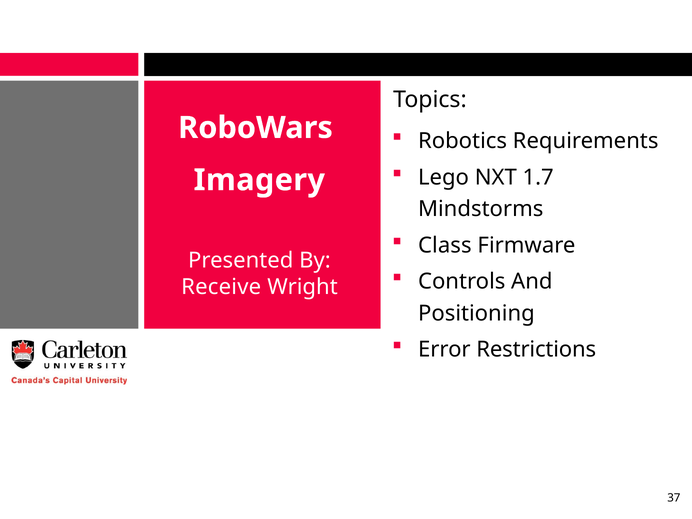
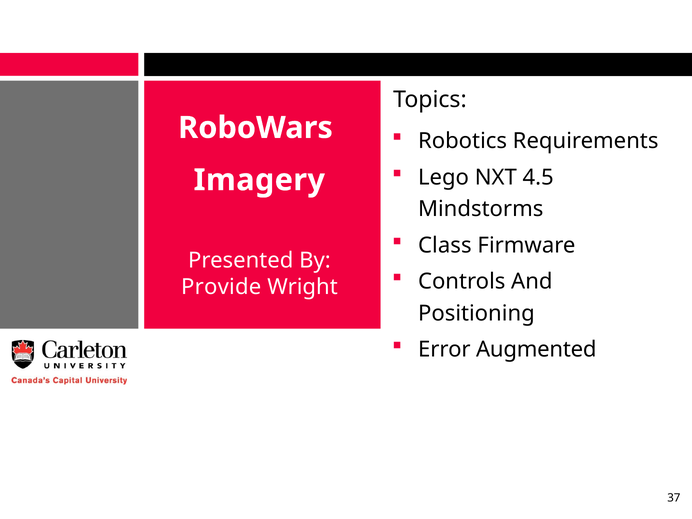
1.7: 1.7 -> 4.5
Receive: Receive -> Provide
Restrictions: Restrictions -> Augmented
